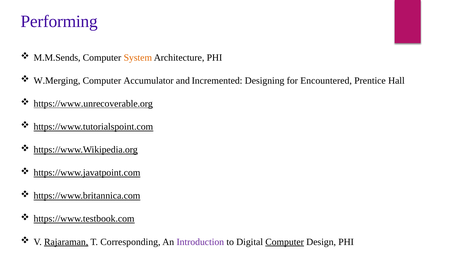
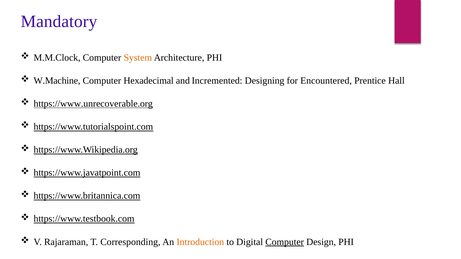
Performing: Performing -> Mandatory
M.M.Sends: M.M.Sends -> M.M.Clock
W.Merging: W.Merging -> W.Machine
Accumulator: Accumulator -> Hexadecimal
Rajaraman underline: present -> none
Introduction colour: purple -> orange
